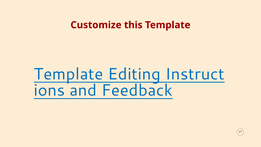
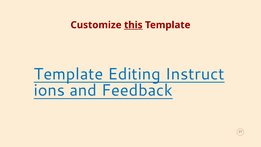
this underline: none -> present
